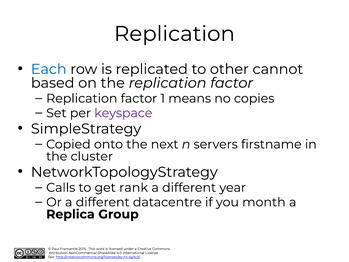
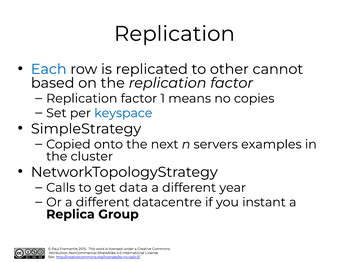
keyspace colour: purple -> blue
firstname: firstname -> examples
rank: rank -> data
month: month -> instant
